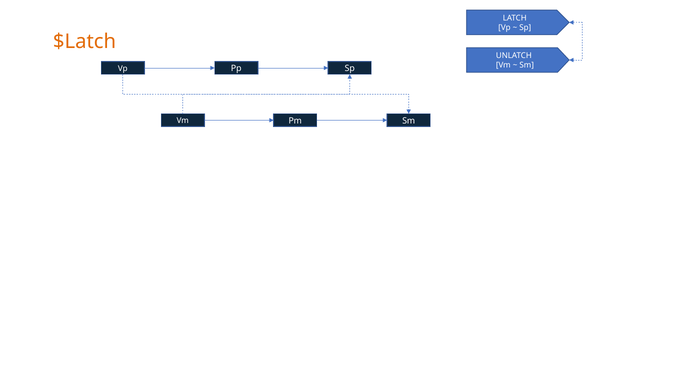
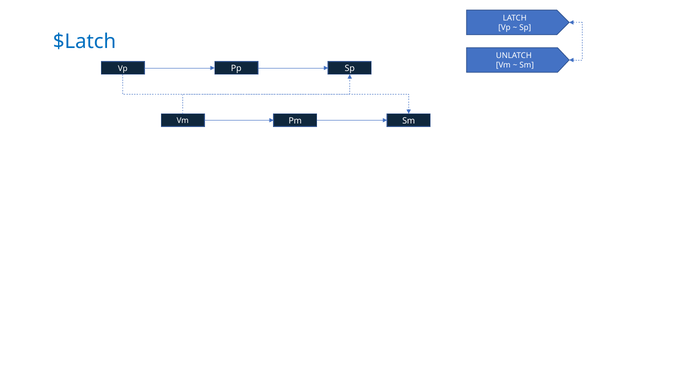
$Latch colour: orange -> blue
